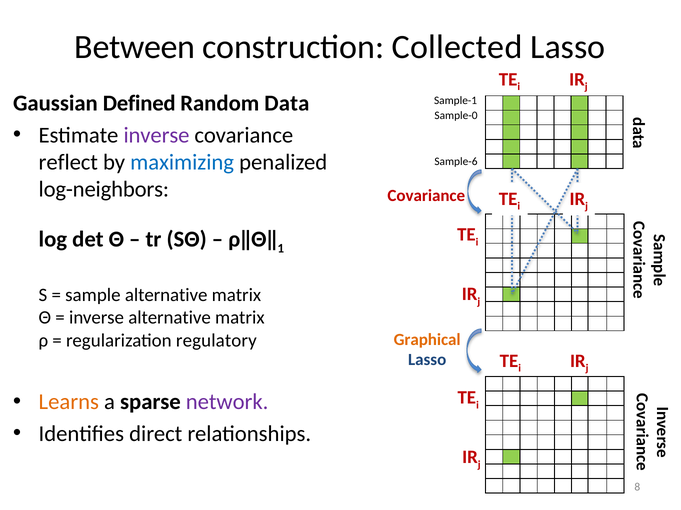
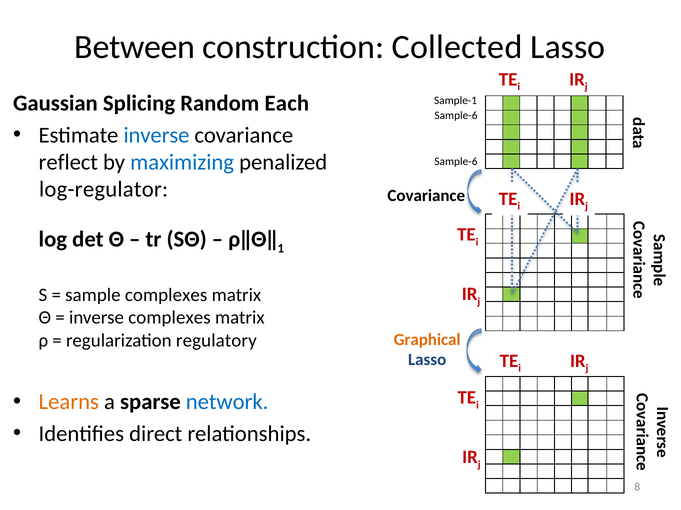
Defined: Defined -> Splicing
Data: Data -> Each
Sample-0 at (456, 116): Sample-0 -> Sample-6
inverse at (156, 135) colour: purple -> blue
log-neighbors: log-neighbors -> log-regulator
Covariance at (426, 196) colour: red -> black
sample alternative: alternative -> complexes
inverse alternative: alternative -> complexes
network colour: purple -> blue
